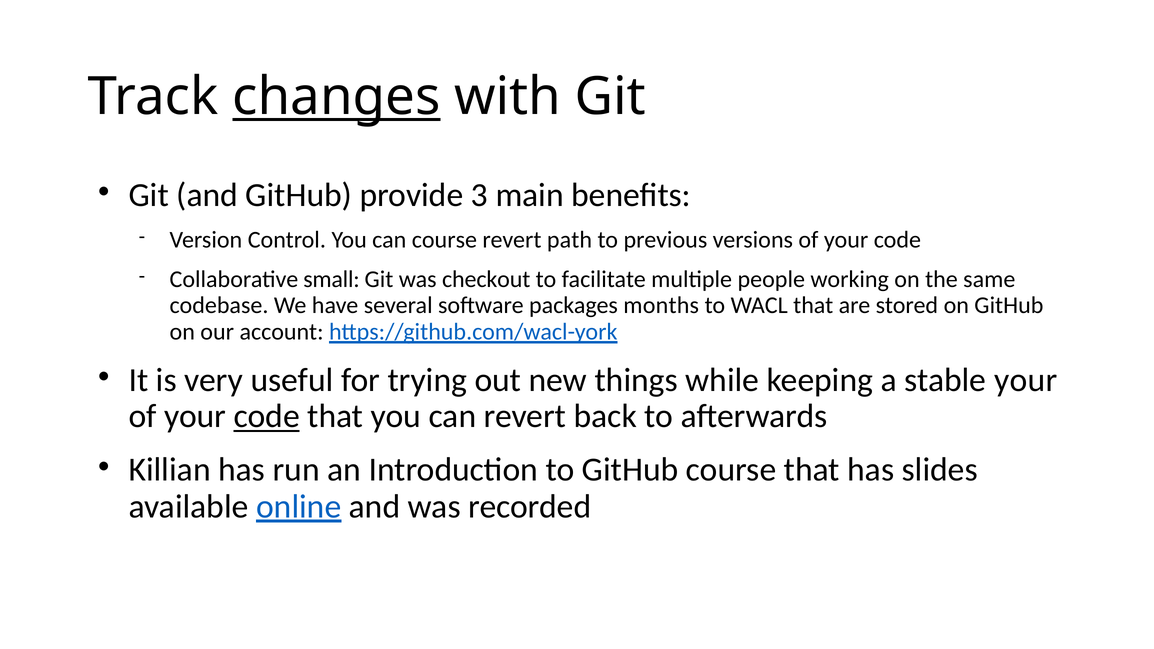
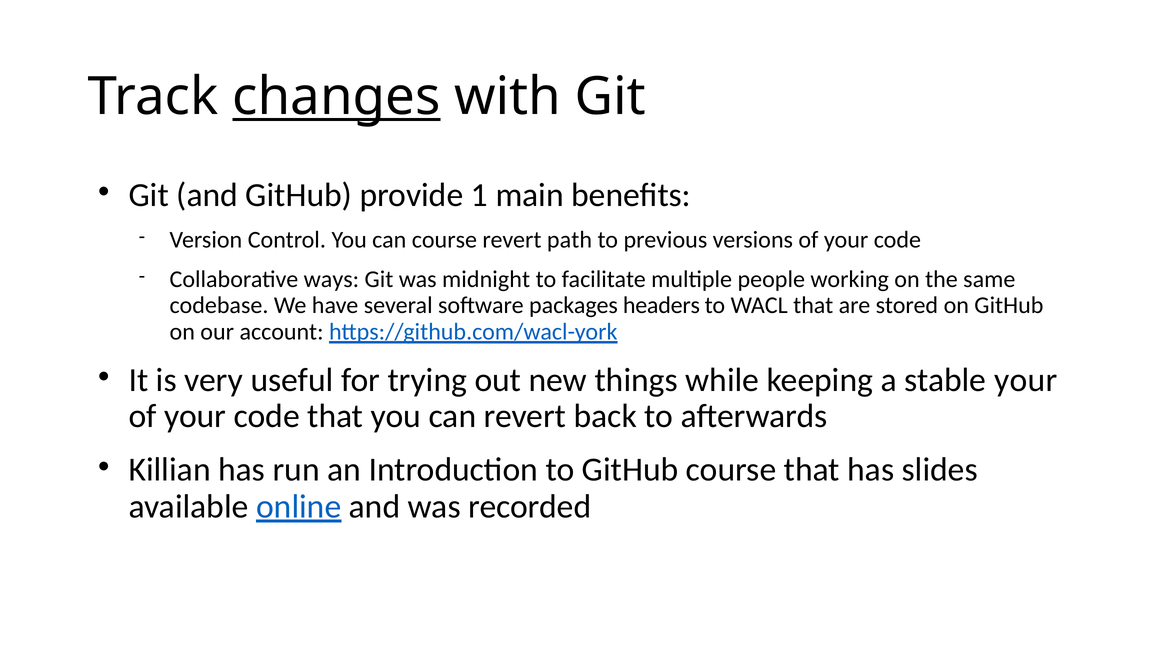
3: 3 -> 1
small: small -> ways
checkout: checkout -> midnight
months: months -> headers
code at (267, 416) underline: present -> none
